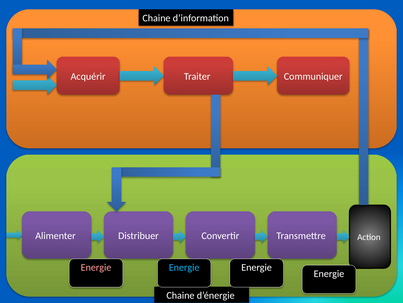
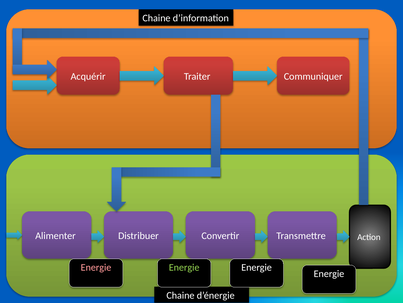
Energie at (184, 267) colour: light blue -> light green
